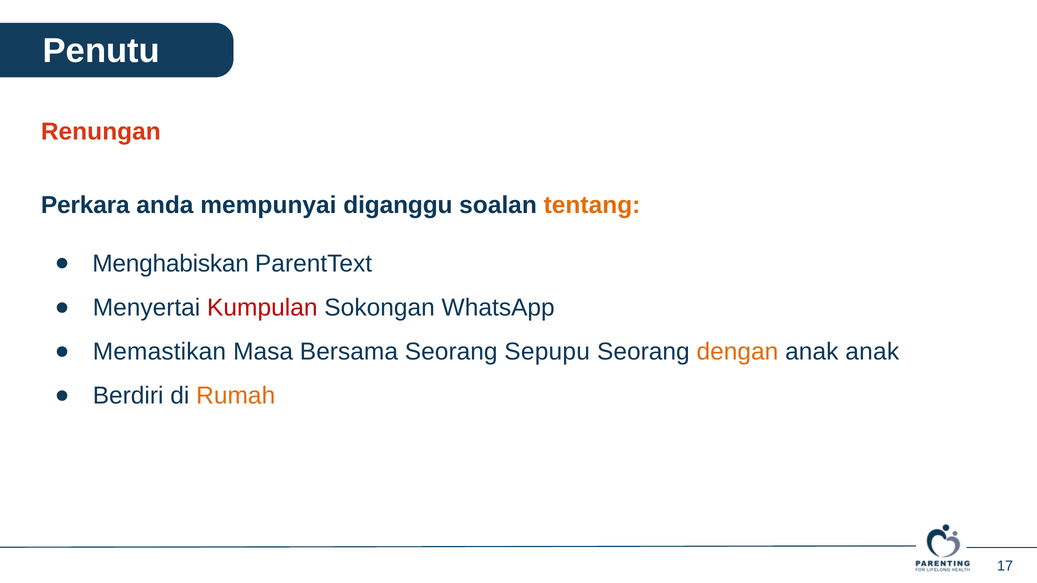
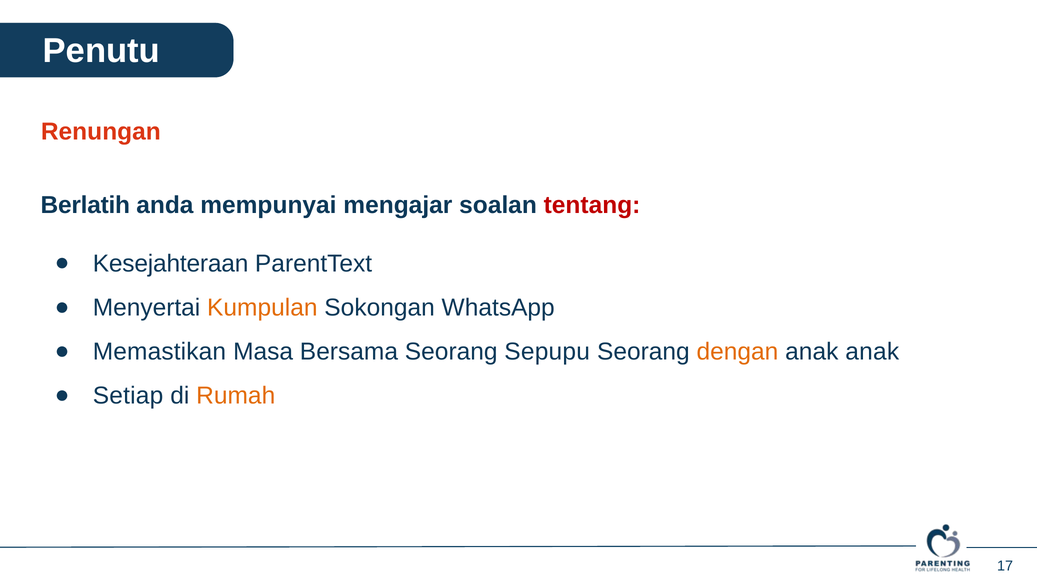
Perkara: Perkara -> Berlatih
diganggu: diganggu -> mengajar
tentang colour: orange -> red
Menghabiskan: Menghabiskan -> Kesejahteraan
Kumpulan colour: red -> orange
Berdiri: Berdiri -> Setiap
